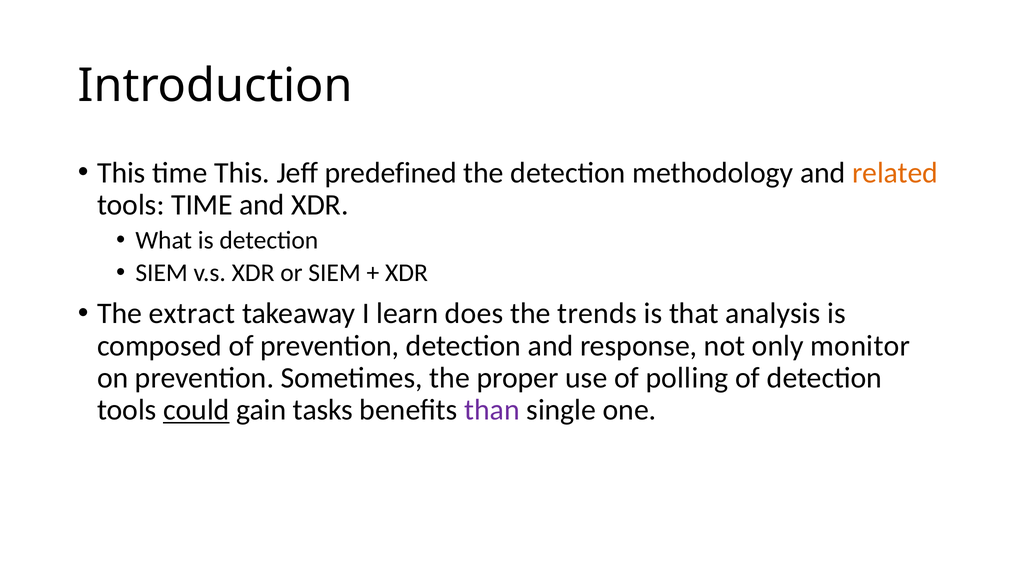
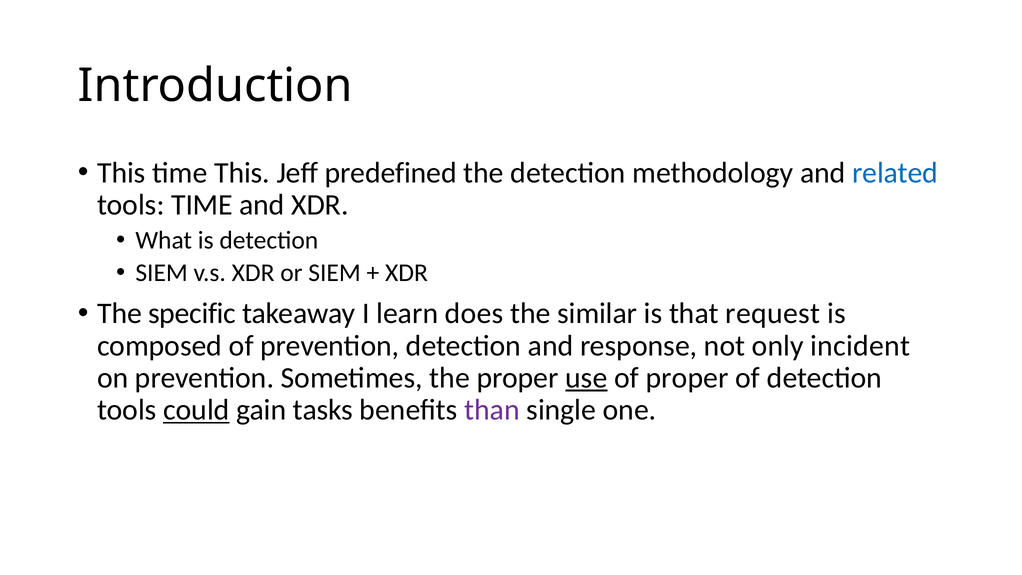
related colour: orange -> blue
extract: extract -> specific
trends: trends -> similar
analysis: analysis -> request
monitor: monitor -> incident
use underline: none -> present
of polling: polling -> proper
